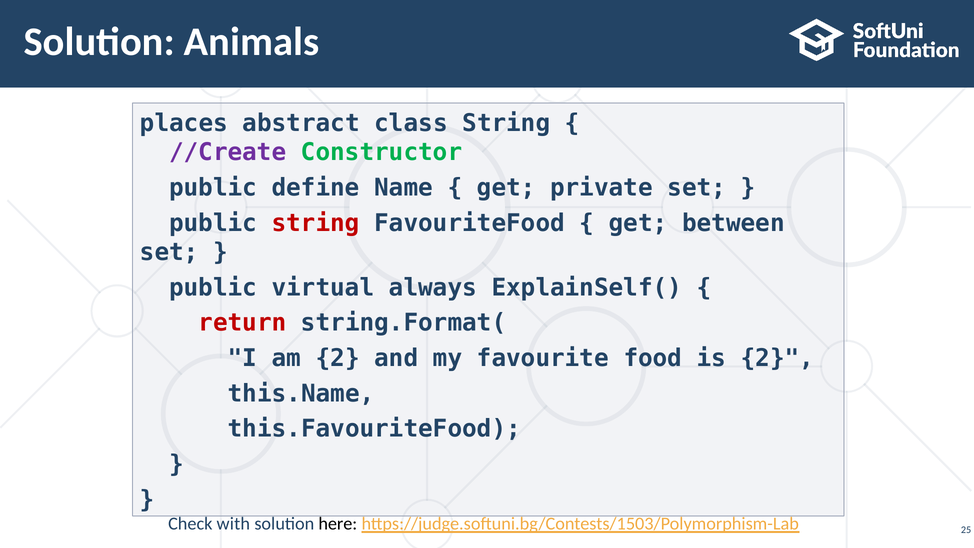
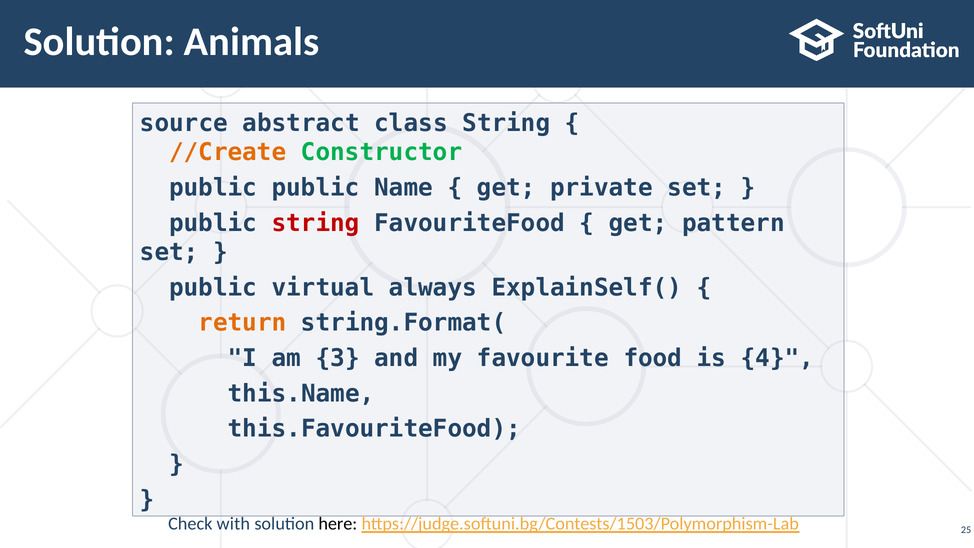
places: places -> source
//Create colour: purple -> orange
public define: define -> public
between: between -> pattern
return colour: red -> orange
am 2: 2 -> 3
is 2: 2 -> 4
